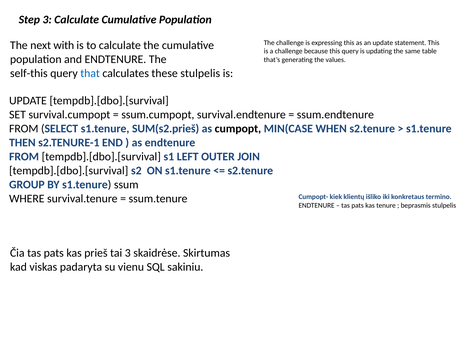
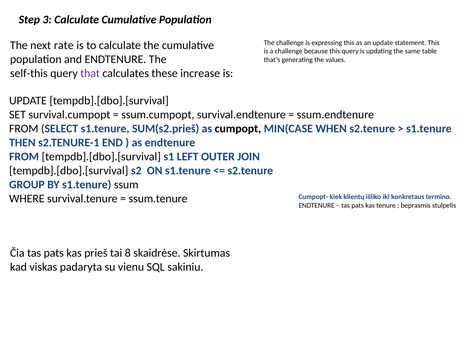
with: with -> rate
that colour: blue -> purple
these stulpelis: stulpelis -> increase
tai 3: 3 -> 8
